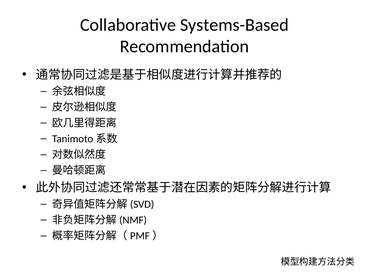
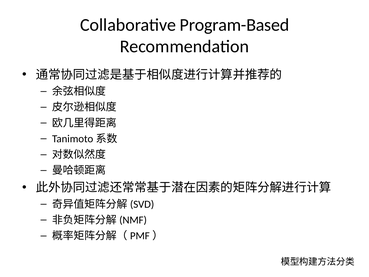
Systems-Based: Systems-Based -> Program-Based
